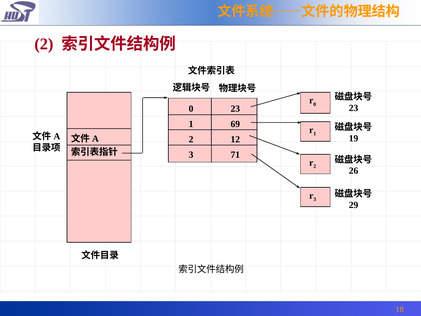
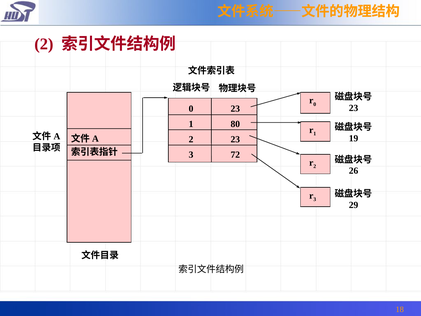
69: 69 -> 80
2 12: 12 -> 23
71: 71 -> 72
